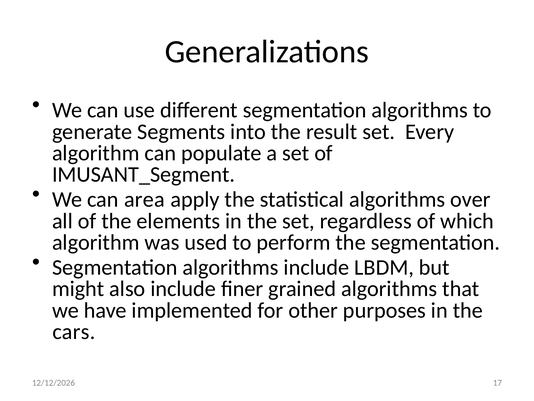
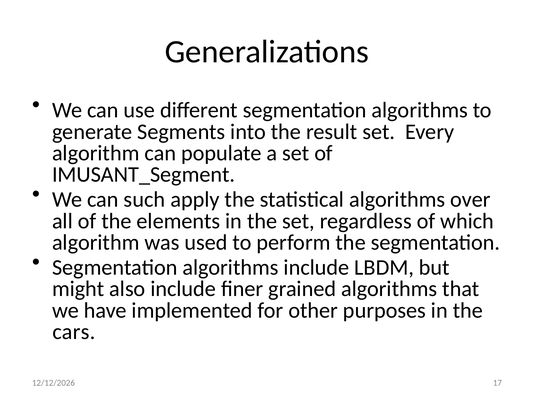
area: area -> such
